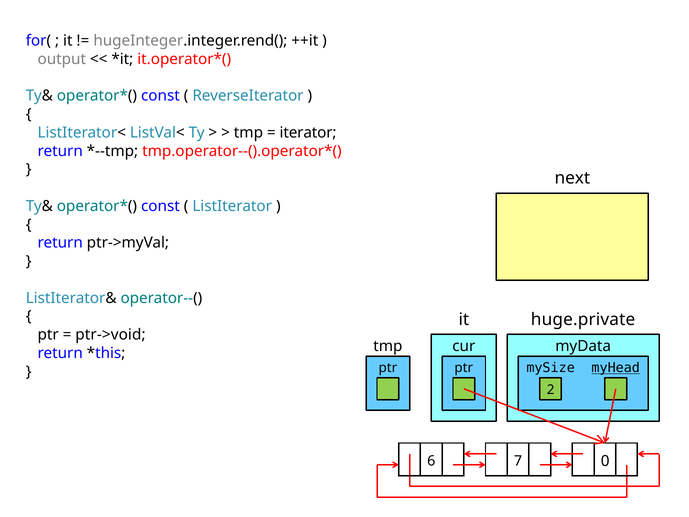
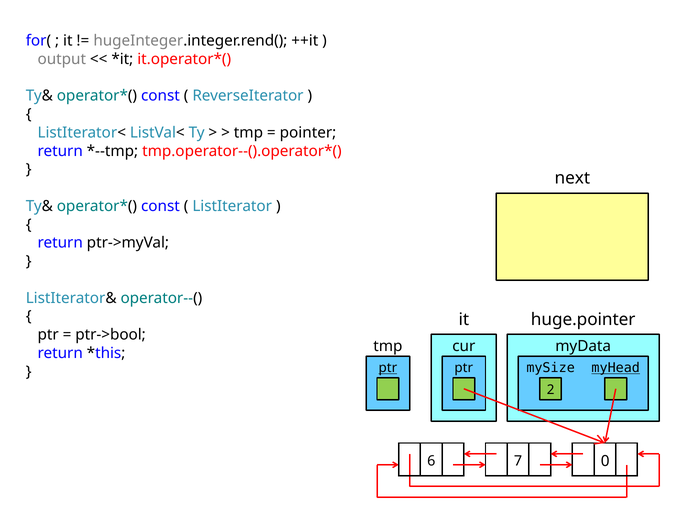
iterator: iterator -> pointer
huge.private: huge.private -> huge.pointer
ptr->void: ptr->void -> ptr->bool
ptr at (388, 368) underline: none -> present
